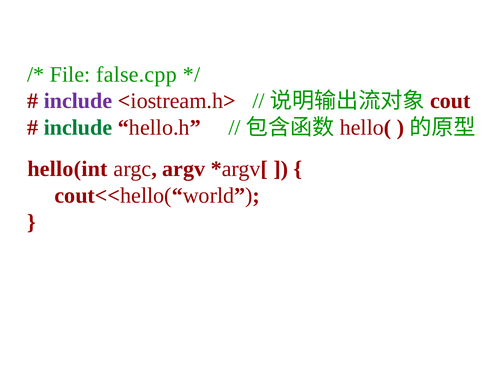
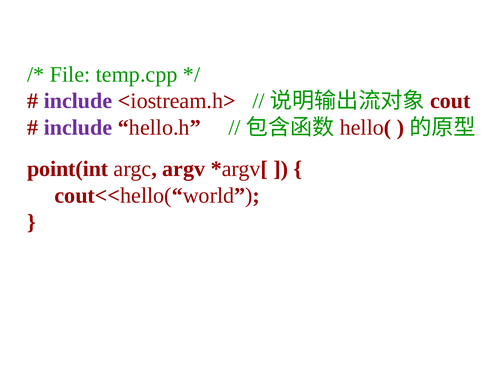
false.cpp: false.cpp -> temp.cpp
include at (78, 127) colour: green -> purple
hello(int: hello(int -> point(int
